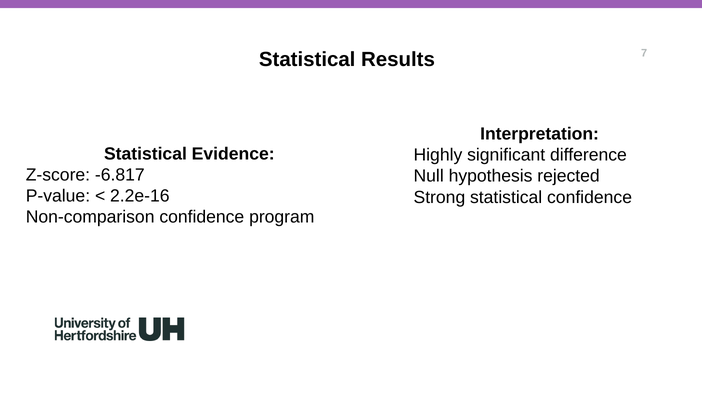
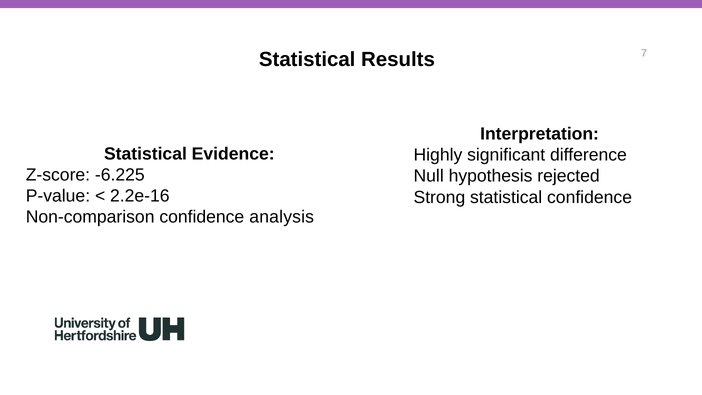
-6.817: -6.817 -> -6.225
program: program -> analysis
